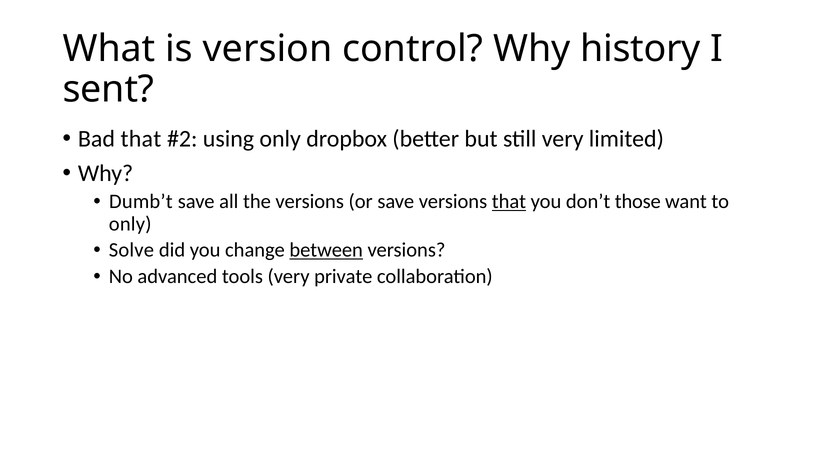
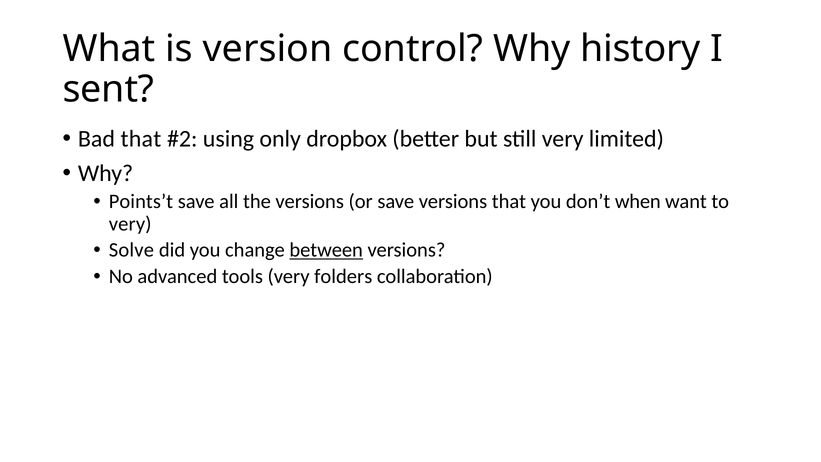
Dumb’t: Dumb’t -> Points’t
that at (509, 202) underline: present -> none
those: those -> when
only at (130, 224): only -> very
private: private -> folders
